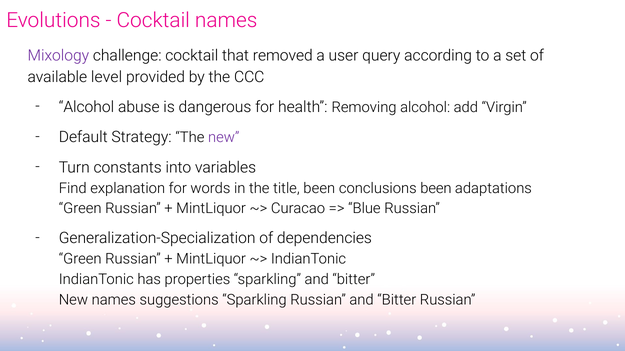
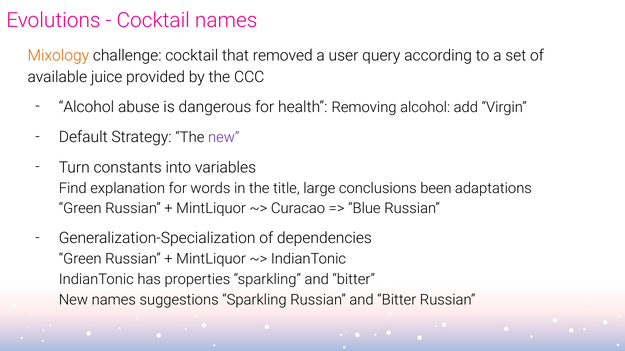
Mixology colour: purple -> orange
level: level -> juice
title been: been -> large
